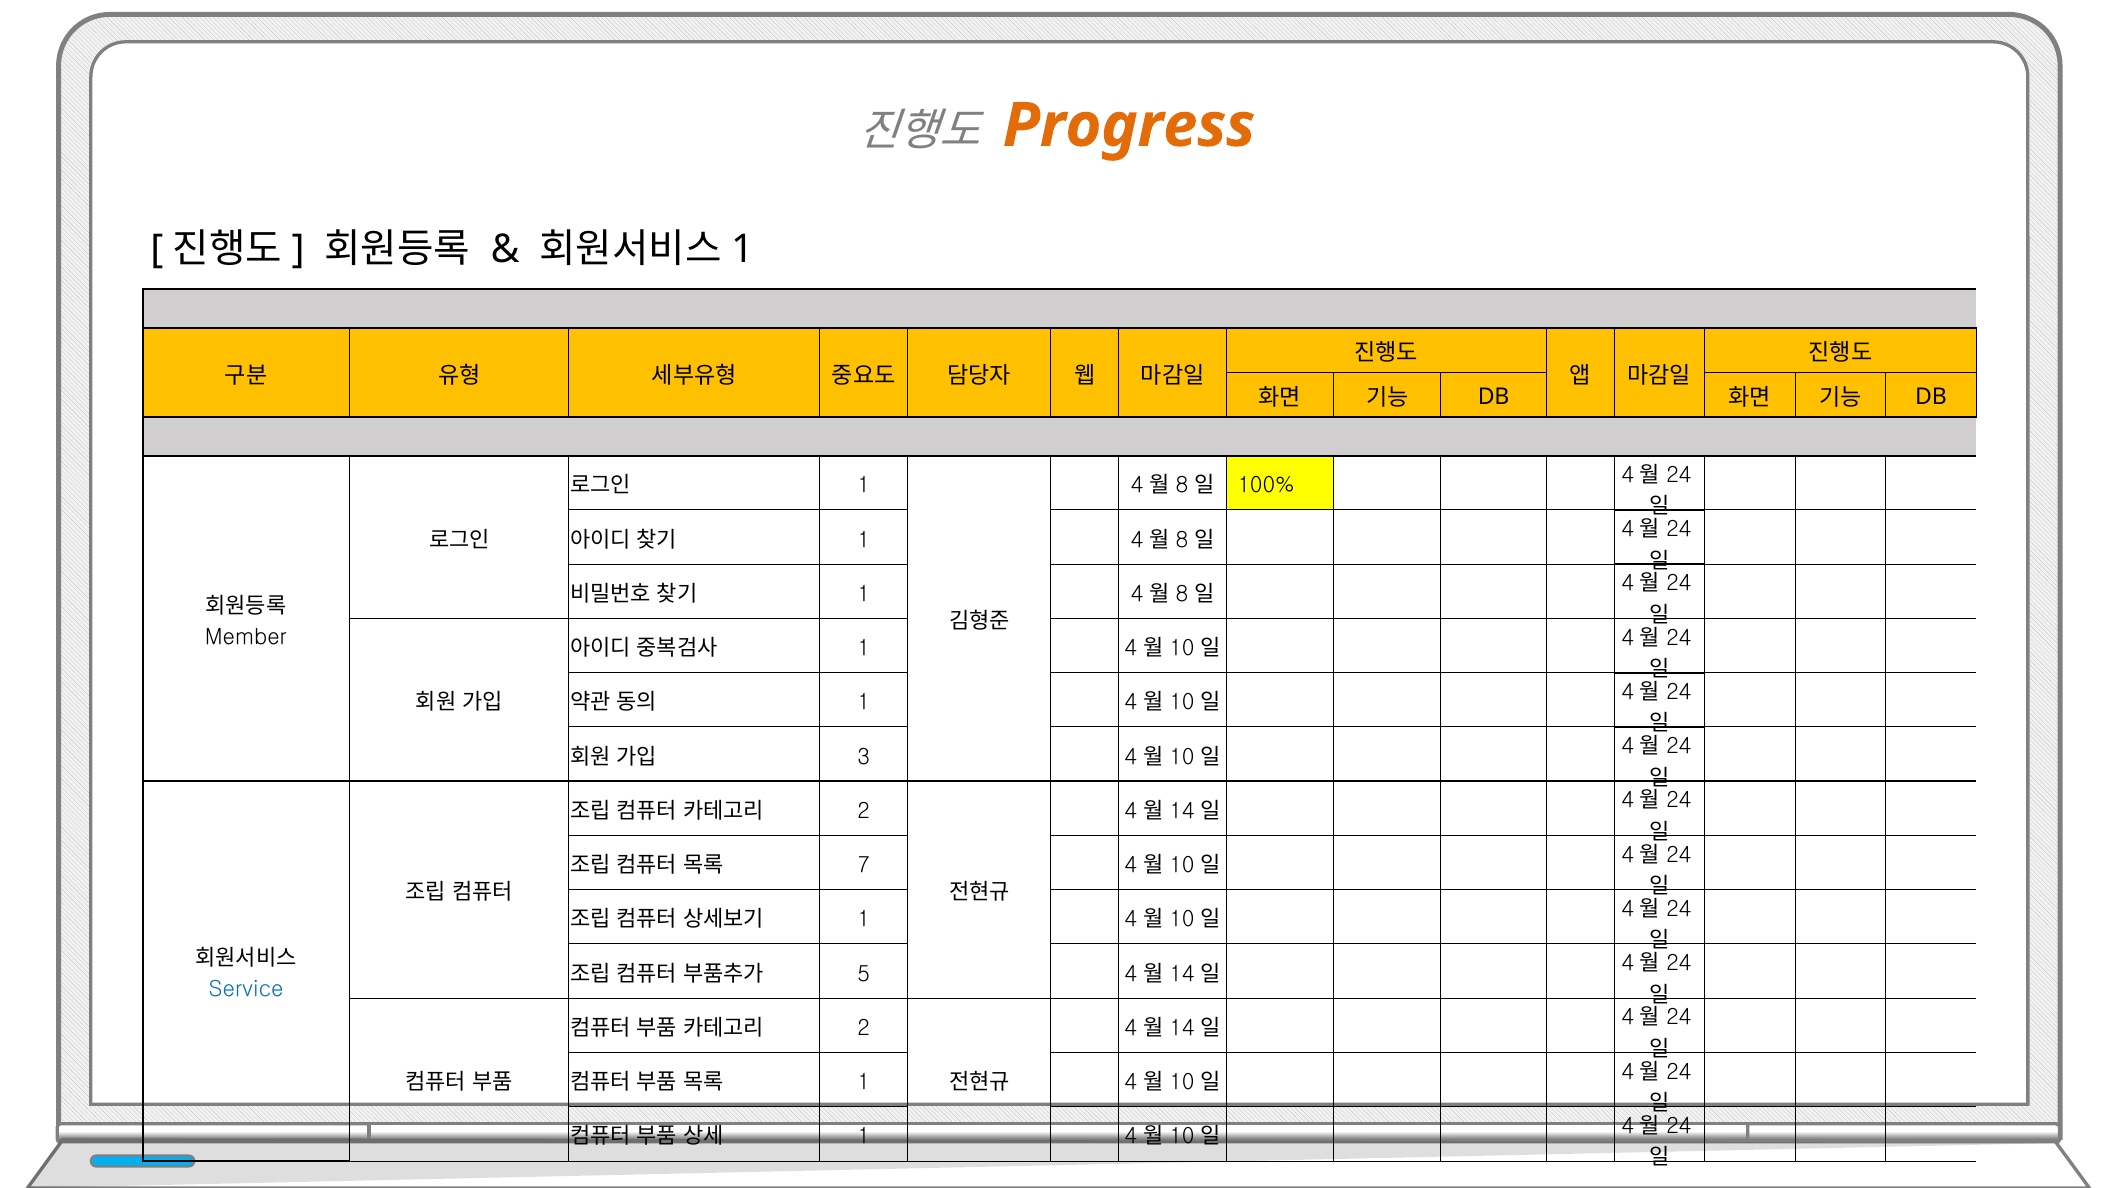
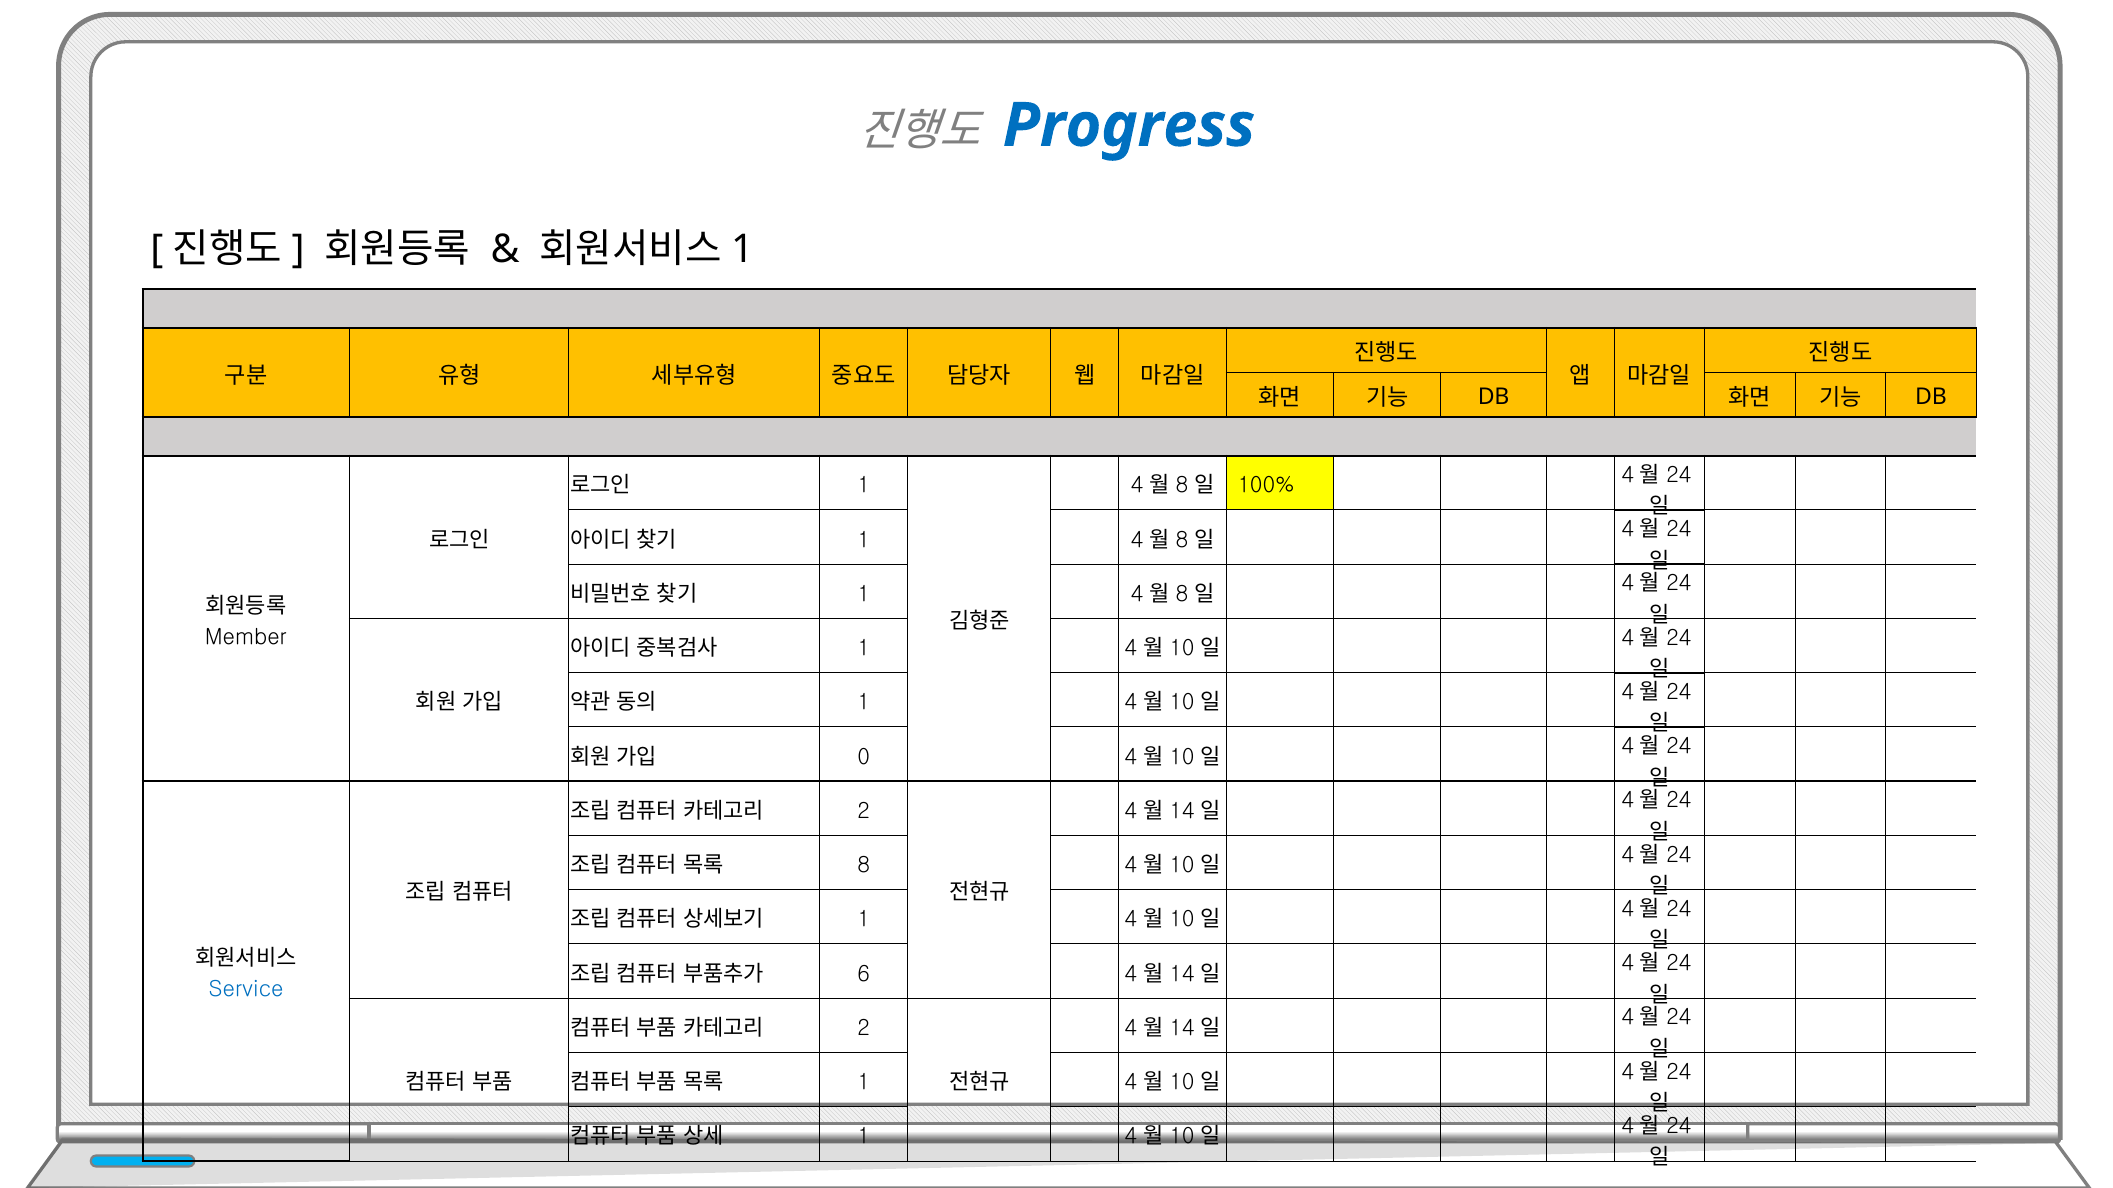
Progress colour: orange -> blue
3: 3 -> 0
7 at (864, 866): 7 -> 8
5: 5 -> 6
